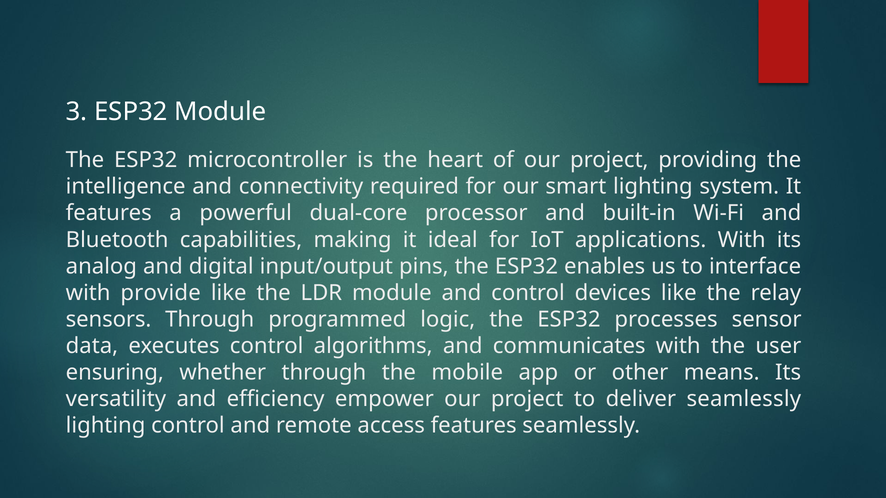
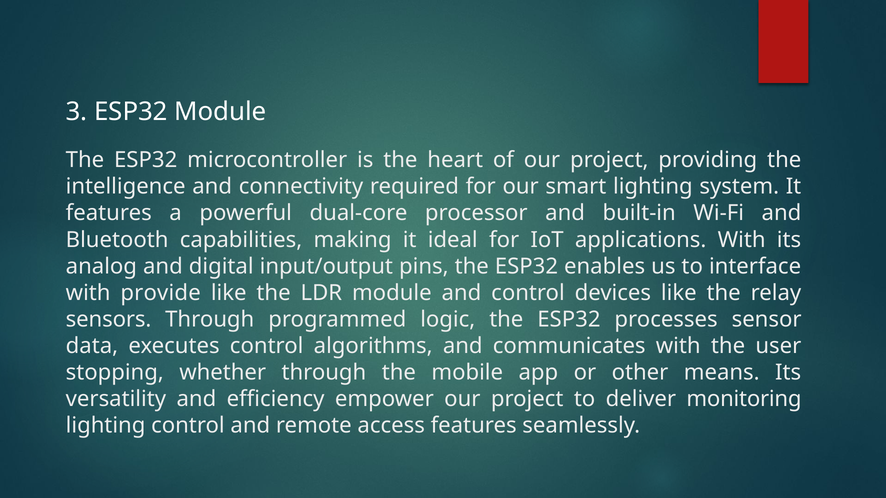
ensuring: ensuring -> stopping
deliver seamlessly: seamlessly -> monitoring
